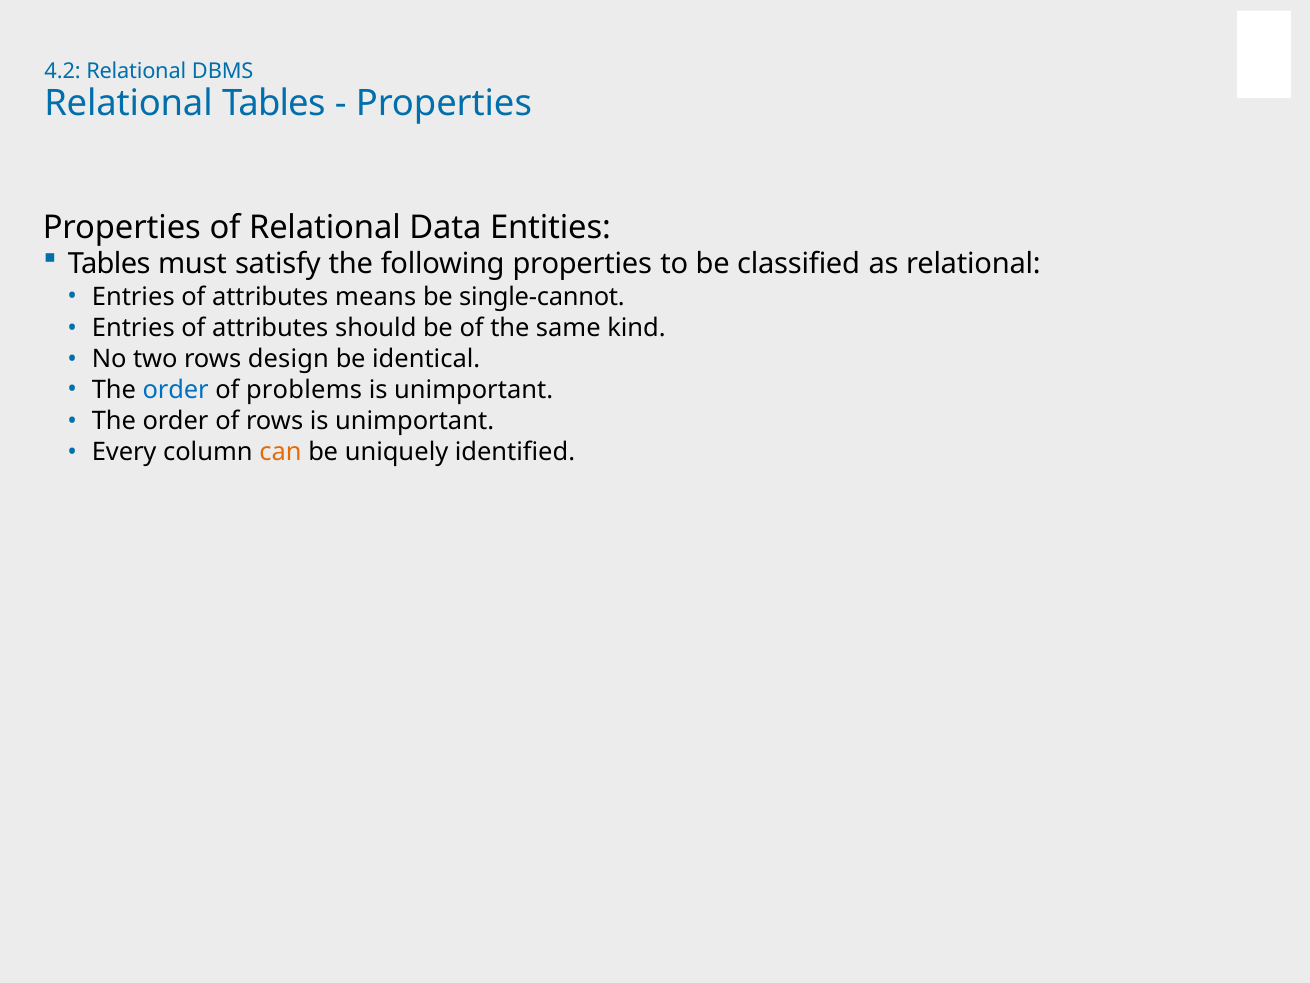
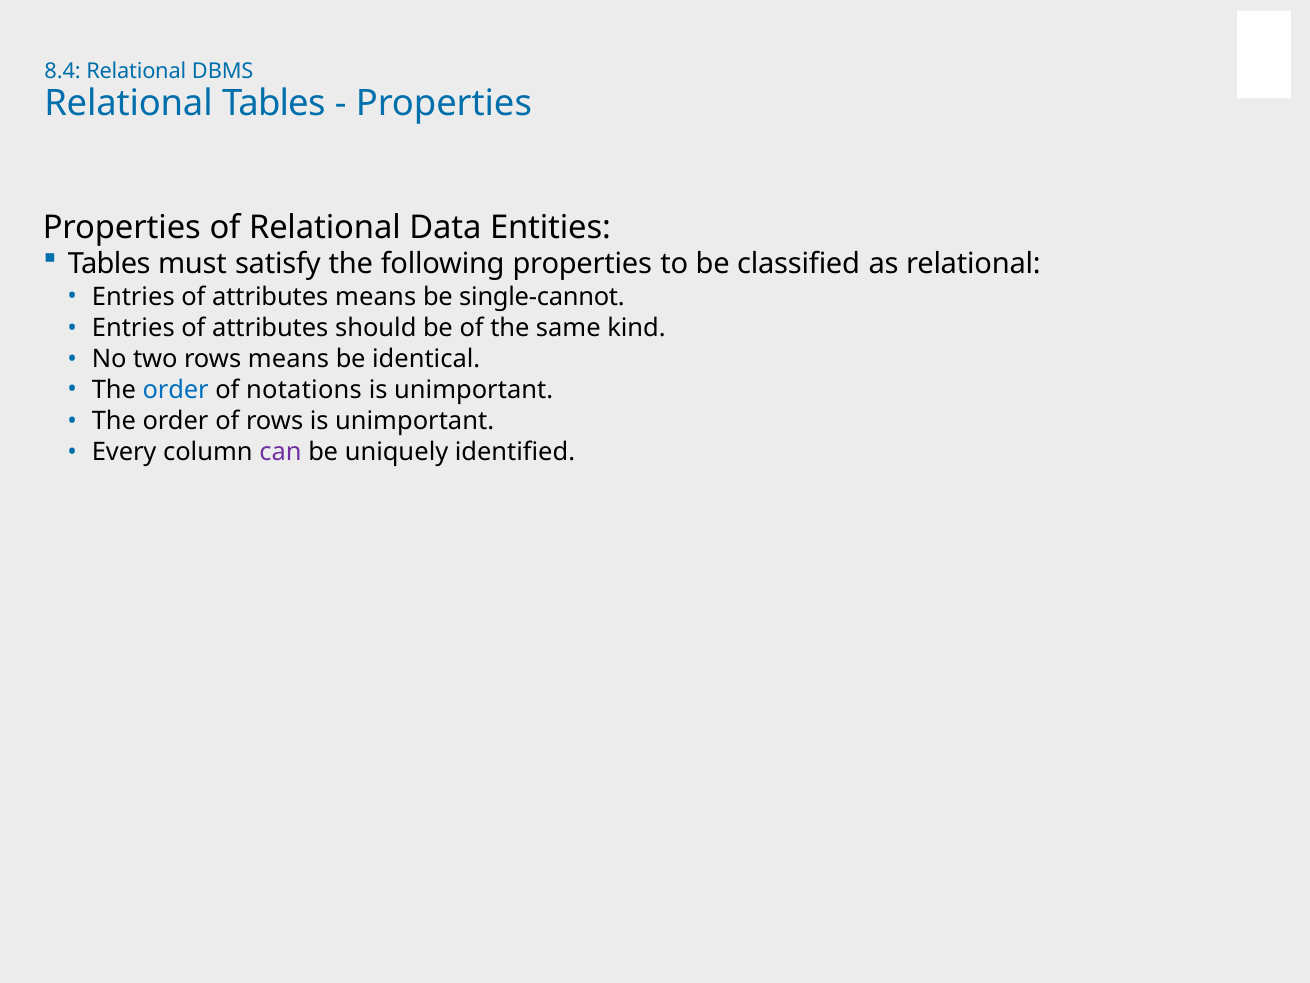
4.2: 4.2 -> 8.4
rows design: design -> means
problems: problems -> notations
can colour: orange -> purple
